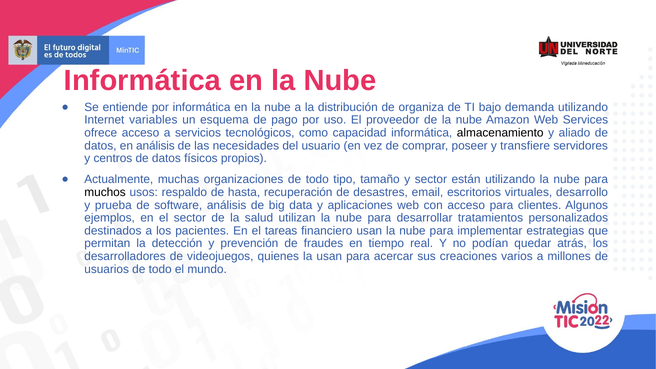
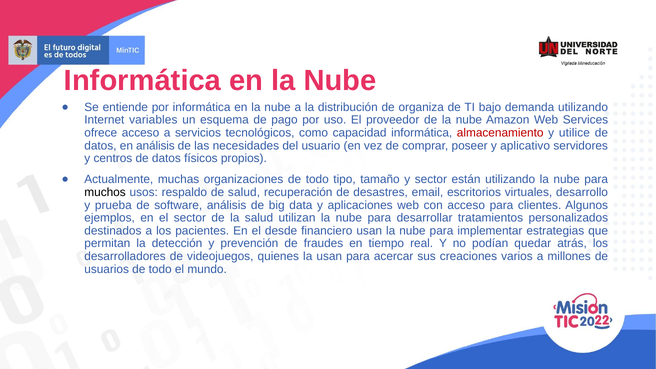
almacenamiento colour: black -> red
aliado: aliado -> utilice
transfiere: transfiere -> aplicativo
de hasta: hasta -> salud
tareas: tareas -> desde
